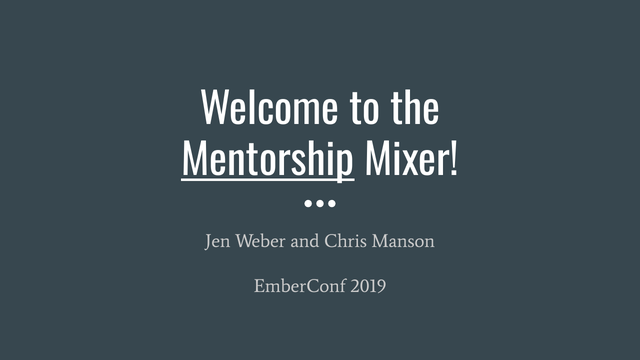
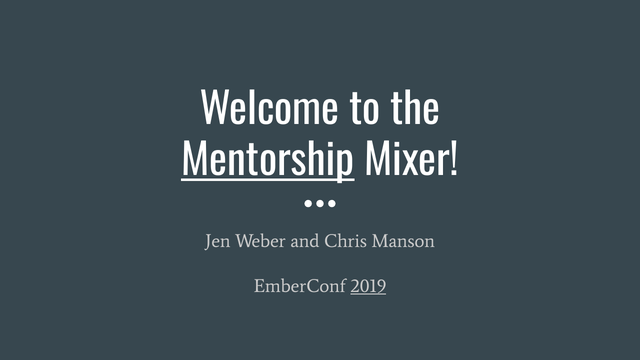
2019 underline: none -> present
